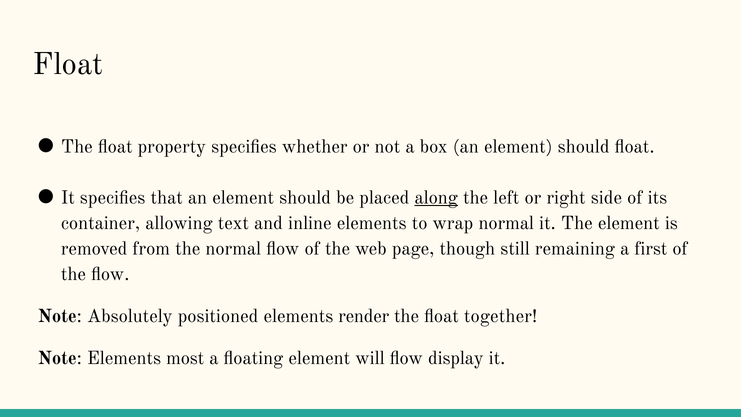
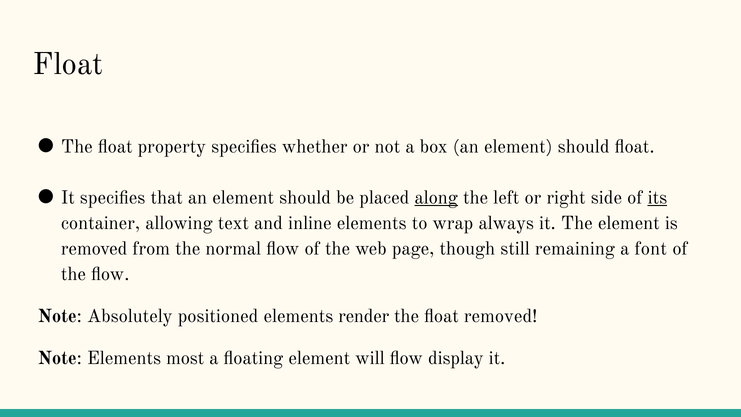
its underline: none -> present
wrap normal: normal -> always
first: first -> font
float together: together -> removed
